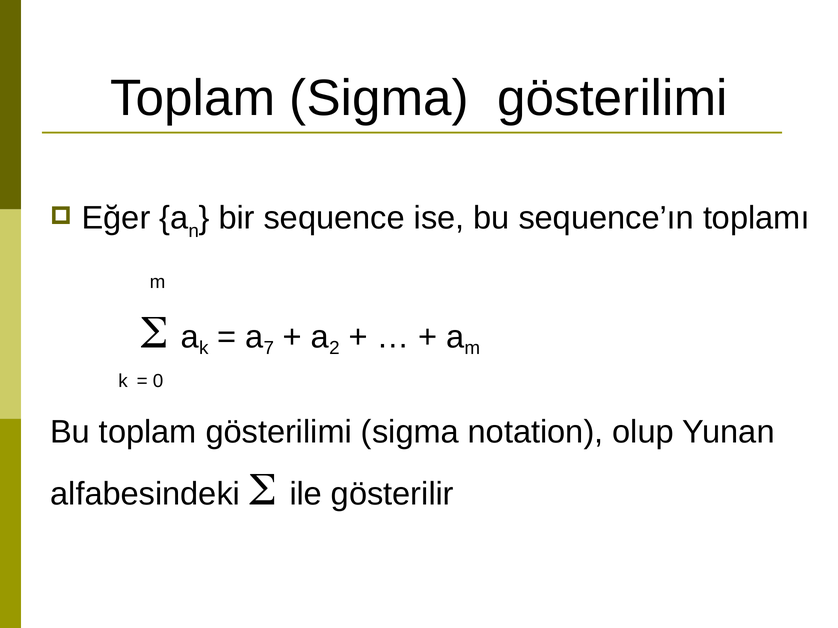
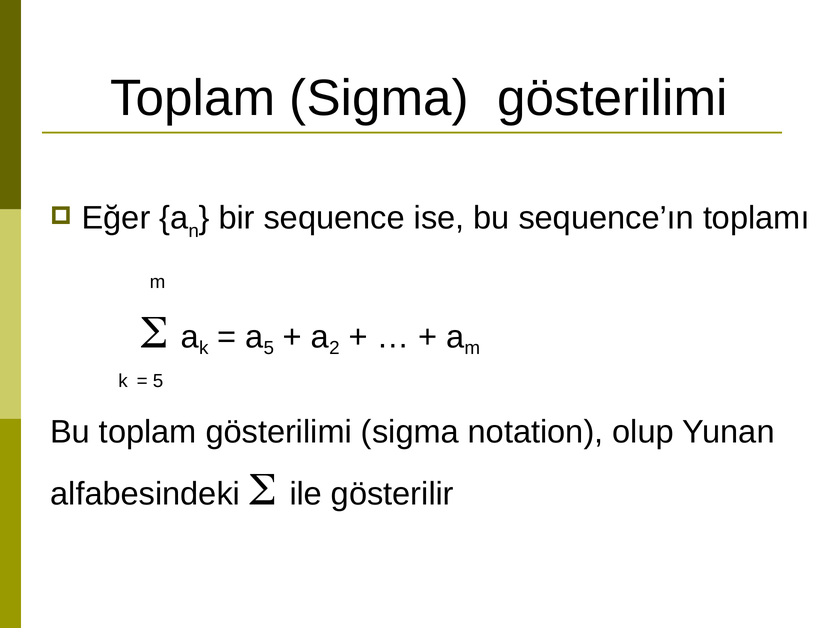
7 at (269, 348): 7 -> 5
0 at (158, 381): 0 -> 5
